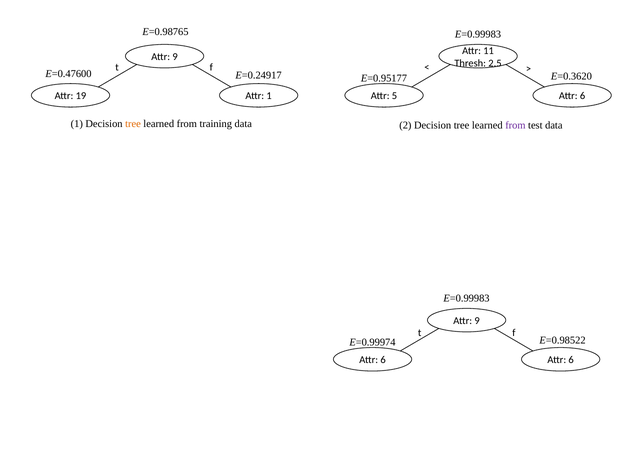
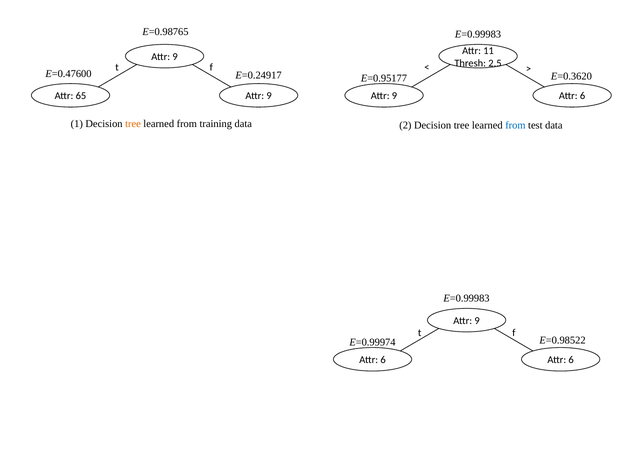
19: 19 -> 65
1 at (269, 96): 1 -> 9
5 at (395, 96): 5 -> 9
from at (515, 125) colour: purple -> blue
